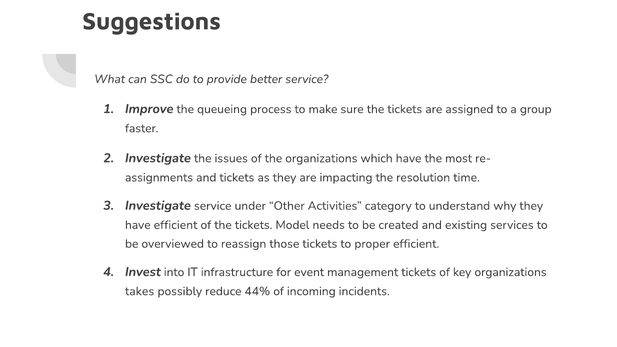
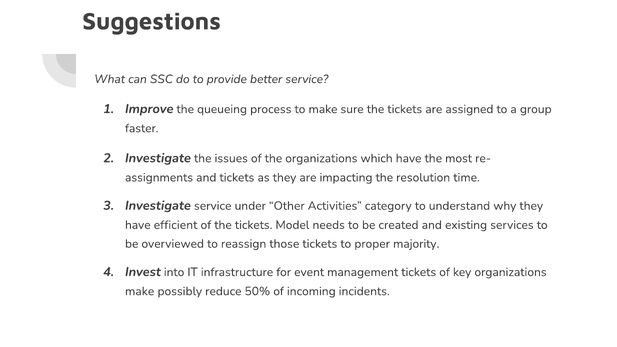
proper efficient: efficient -> majority
takes at (140, 291): takes -> make
44%: 44% -> 50%
